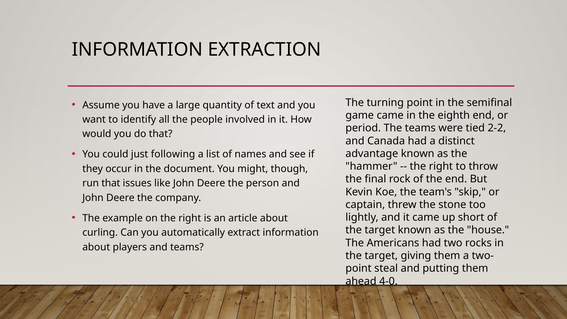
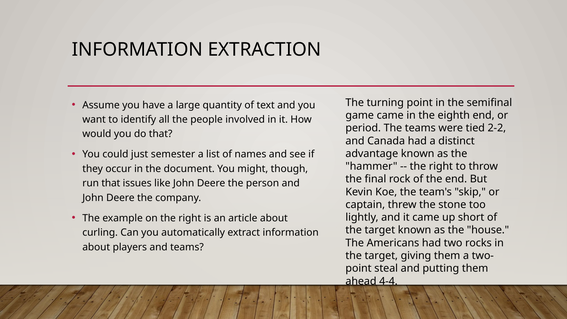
following: following -> semester
4-0: 4-0 -> 4-4
